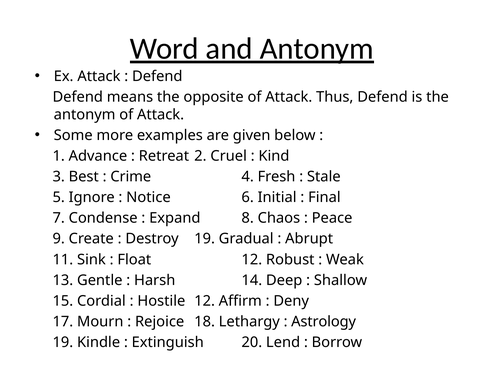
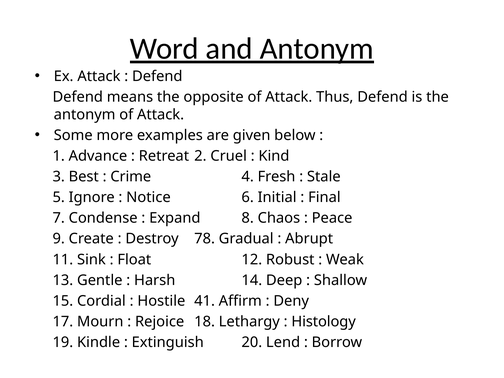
Destroy 19: 19 -> 78
Hostile 12: 12 -> 41
Astrology: Astrology -> Histology
